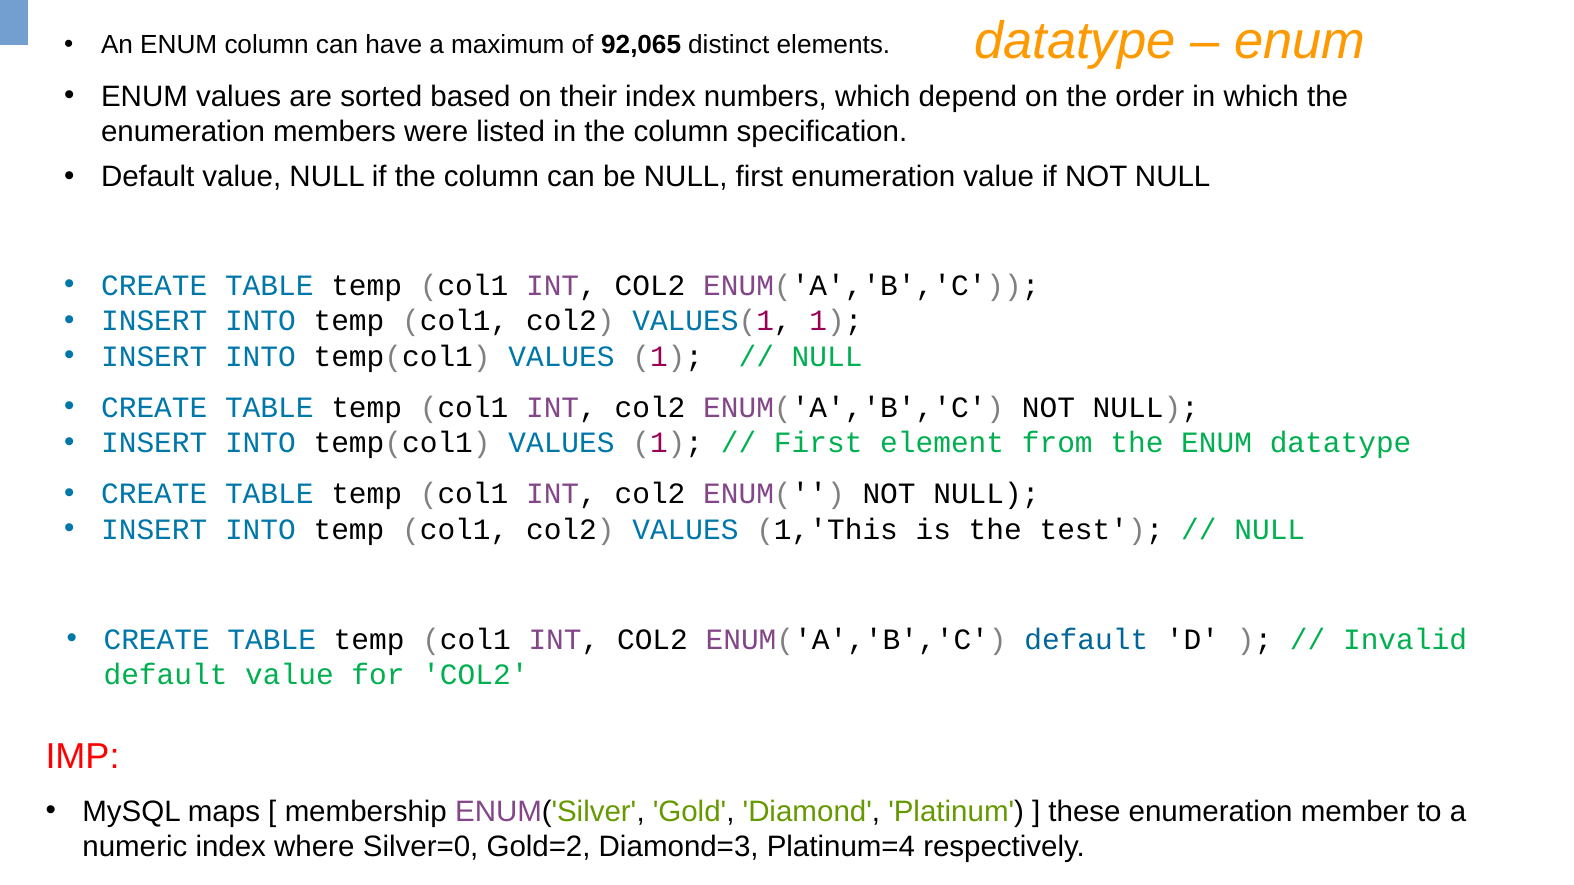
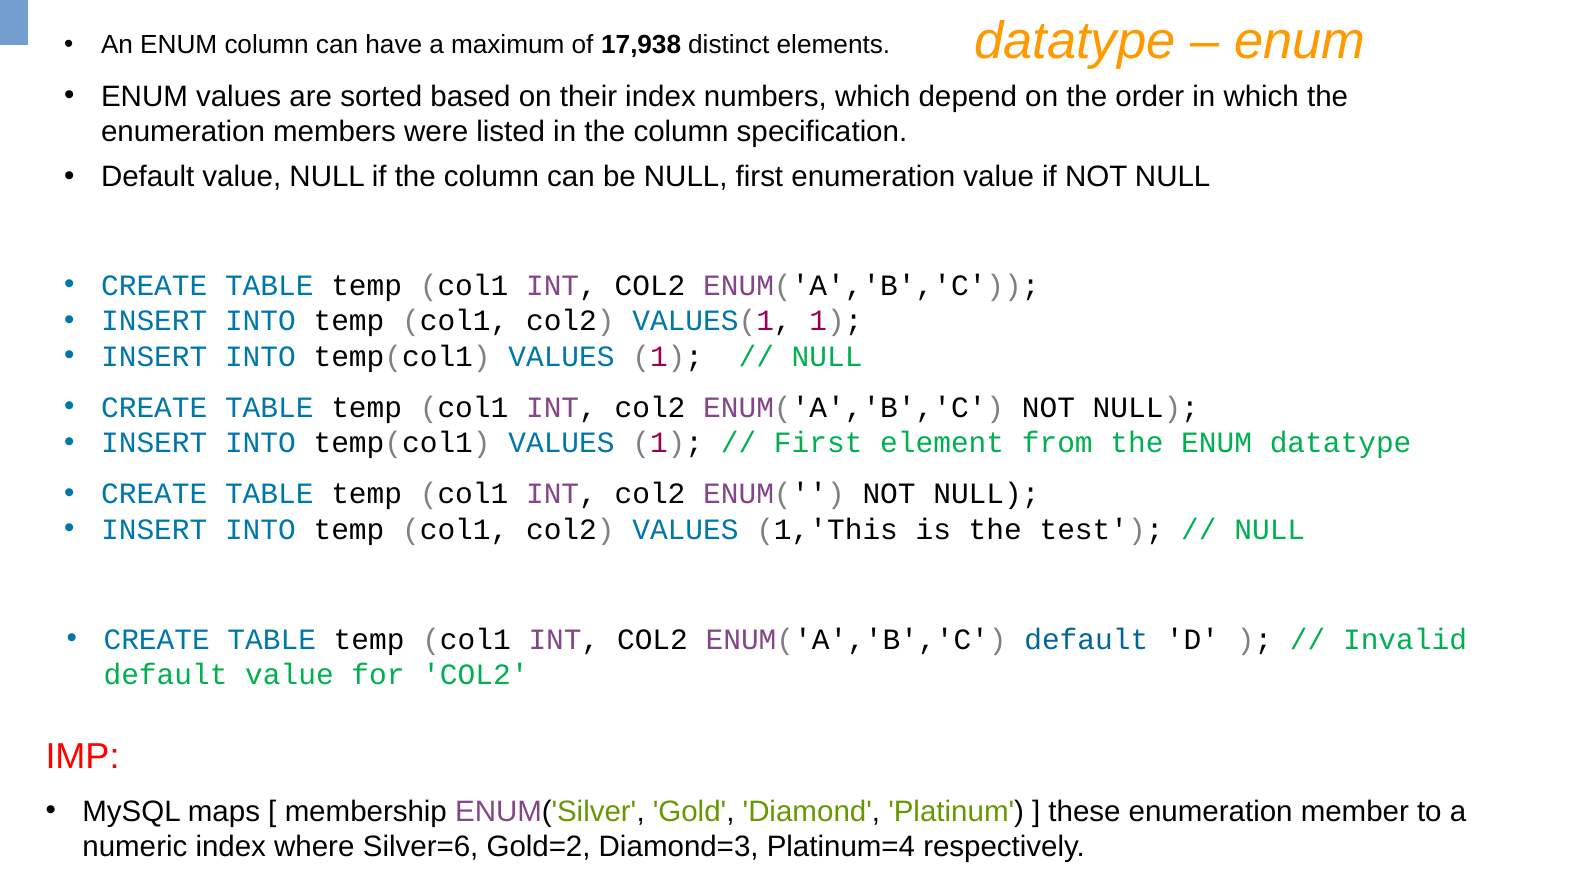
92,065: 92,065 -> 17,938
Silver=0: Silver=0 -> Silver=6
